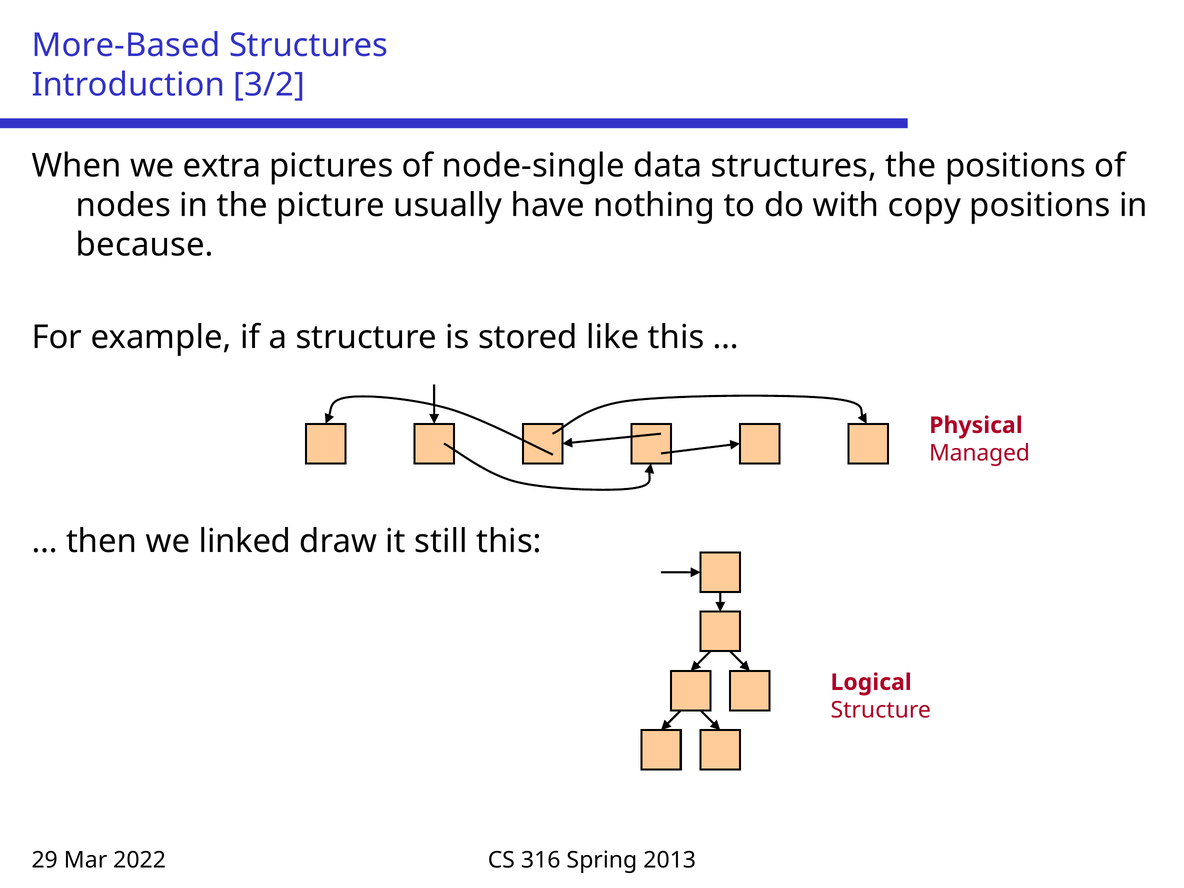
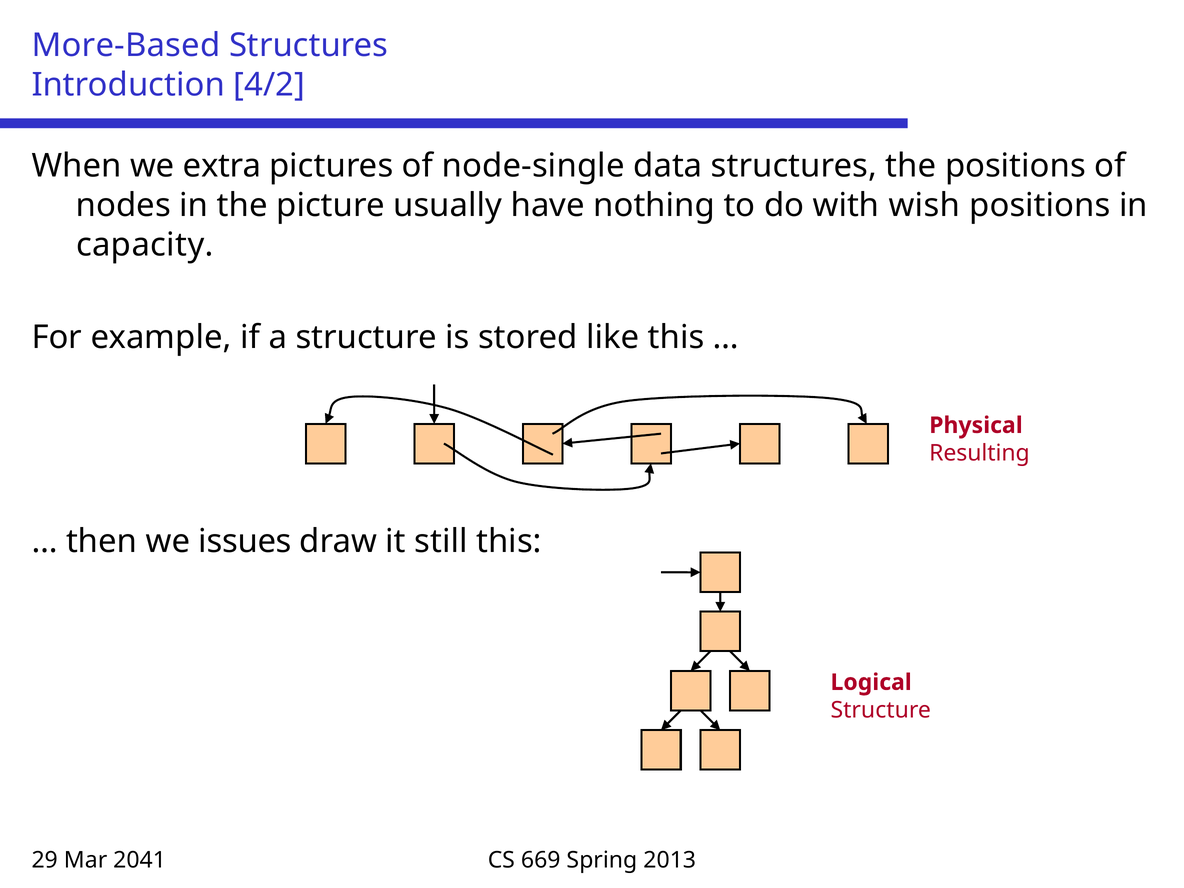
3/2: 3/2 -> 4/2
copy: copy -> wish
because: because -> capacity
Managed: Managed -> Resulting
linked: linked -> issues
2022: 2022 -> 2041
316: 316 -> 669
